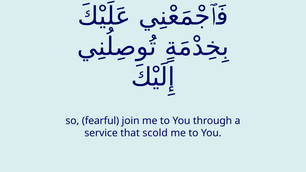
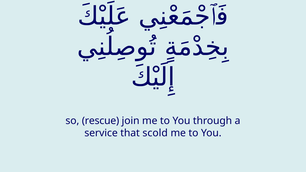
fearful: fearful -> rescue
